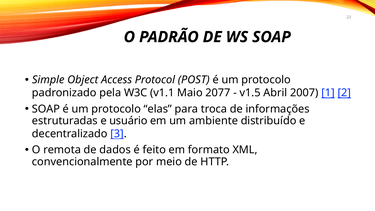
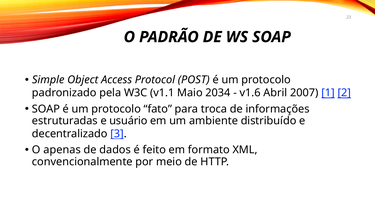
2077: 2077 -> 2034
v1.5: v1.5 -> v1.6
elas: elas -> fato
remota: remota -> apenas
